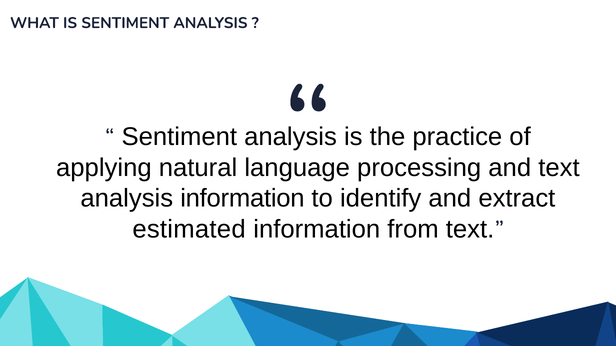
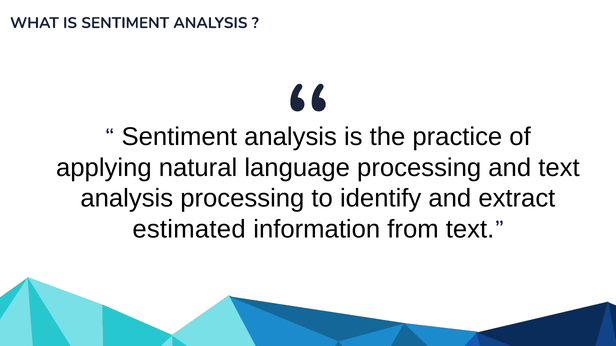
analysis information: information -> processing
